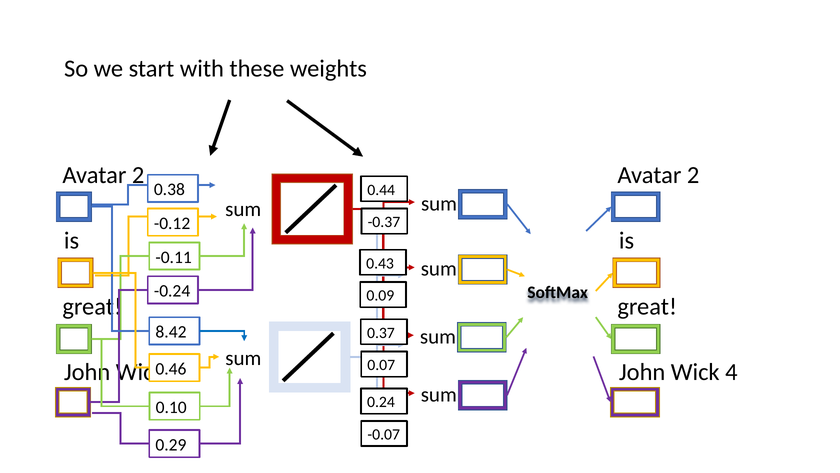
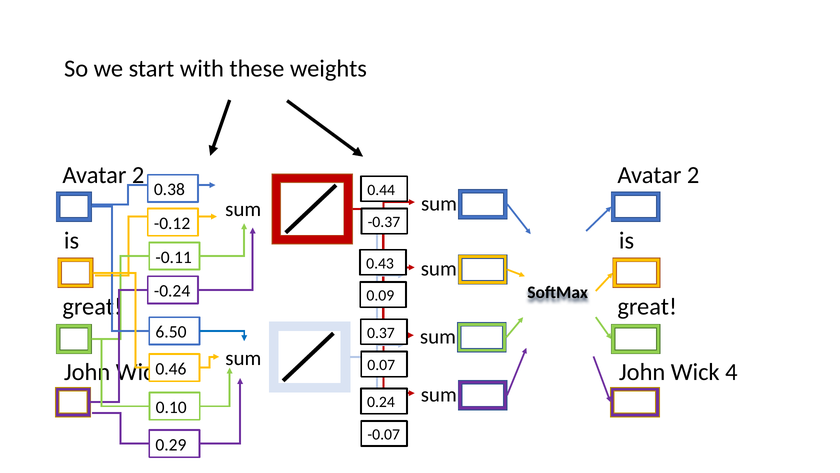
8.42: 8.42 -> 6.50
